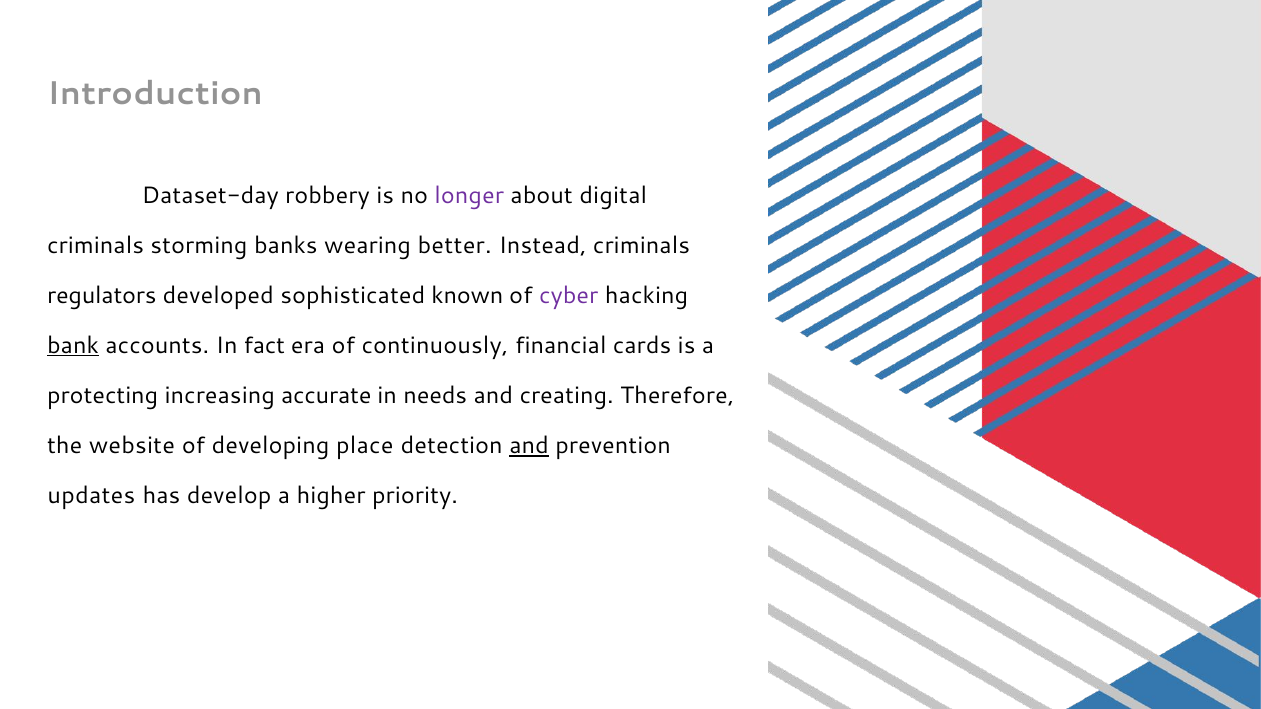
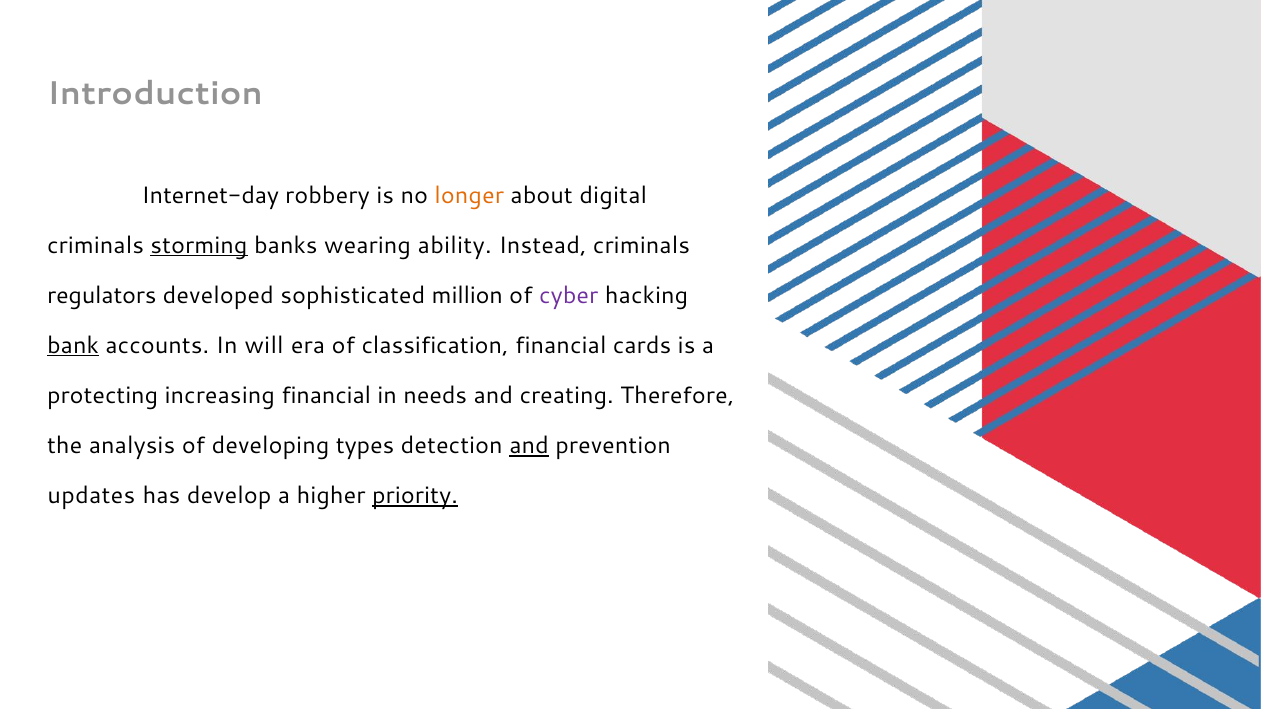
Dataset-day: Dataset-day -> Internet-day
longer colour: purple -> orange
storming underline: none -> present
better: better -> ability
known: known -> million
fact: fact -> will
continuously: continuously -> classification
increasing accurate: accurate -> financial
website: website -> analysis
place: place -> types
priority underline: none -> present
